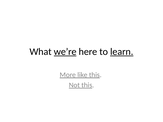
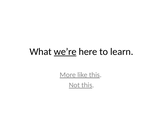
learn underline: present -> none
